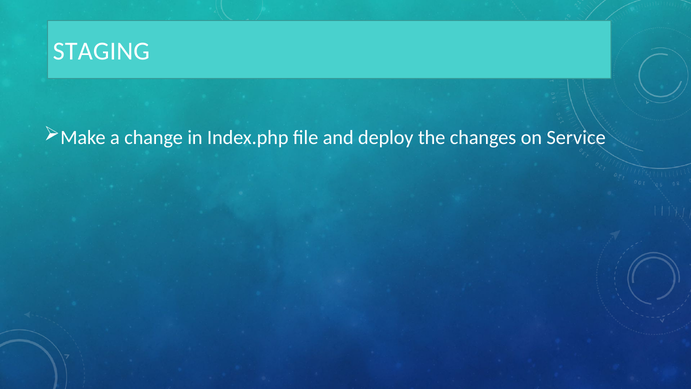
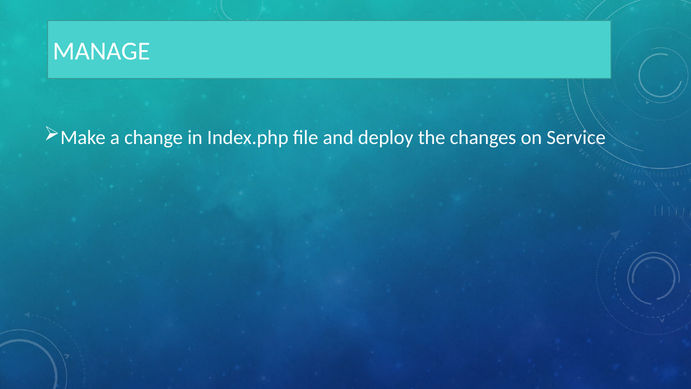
STAGING: STAGING -> MANAGE
